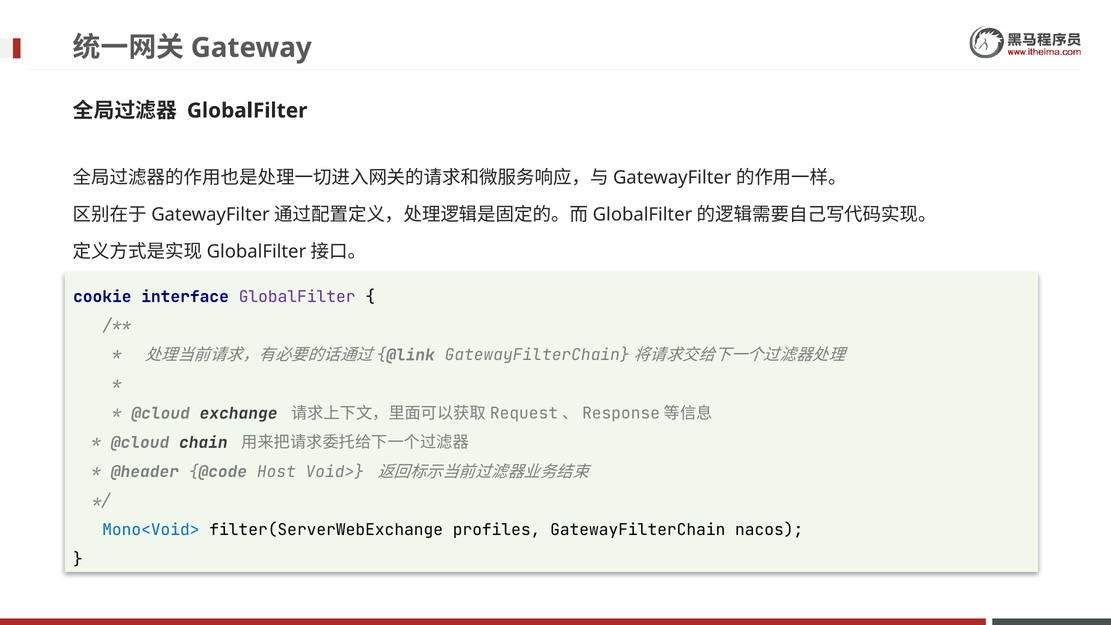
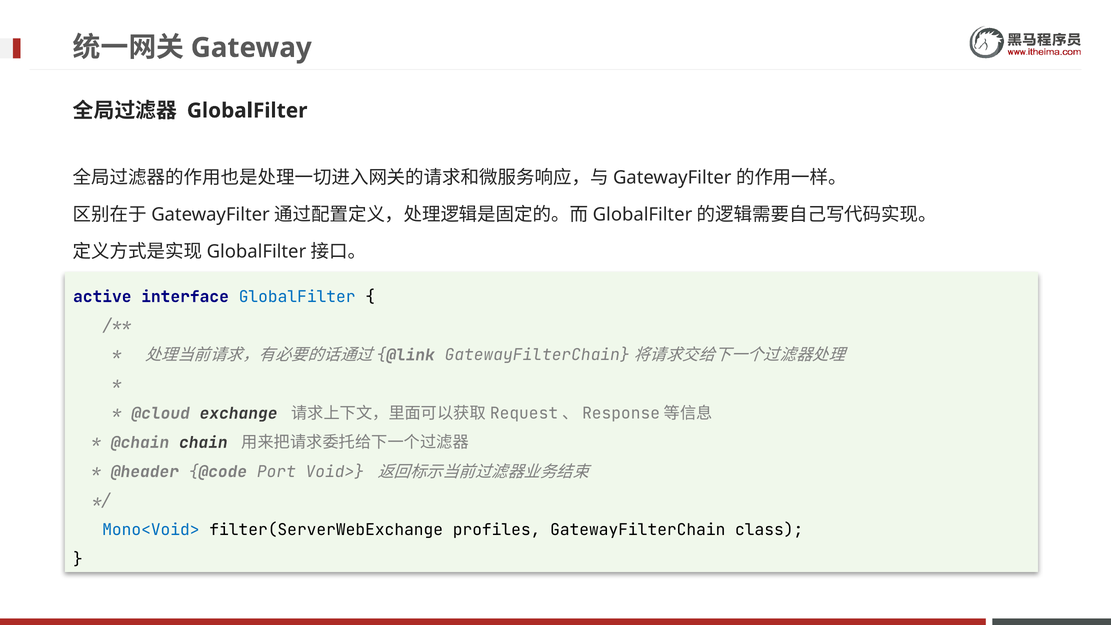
cookie: cookie -> active
GlobalFilter at (297, 297) colour: purple -> blue
@cloud at (140, 442): @cloud -> @chain
Host<Void>: Host<Void> -> Port<Void>
nacos: nacos -> class
